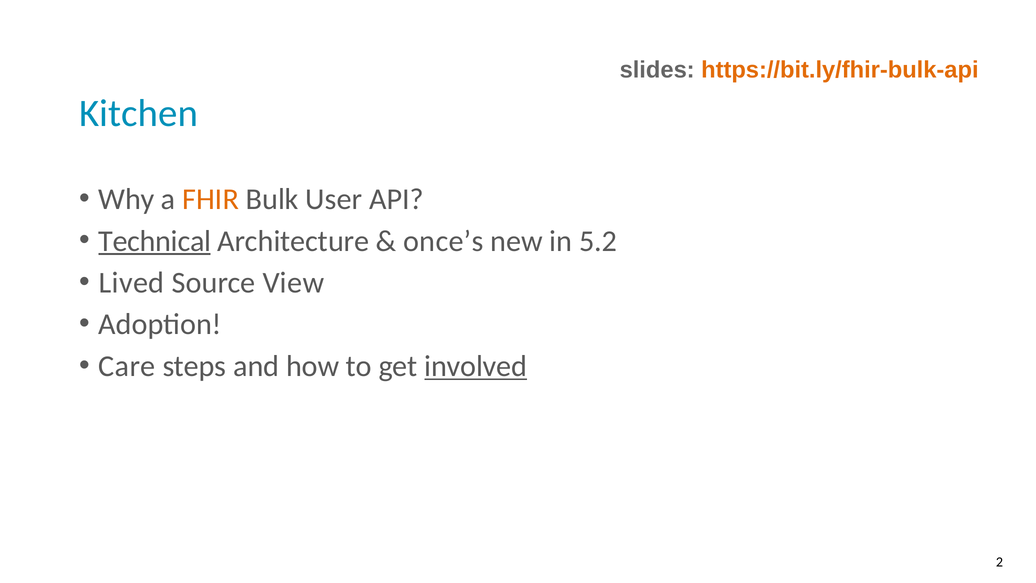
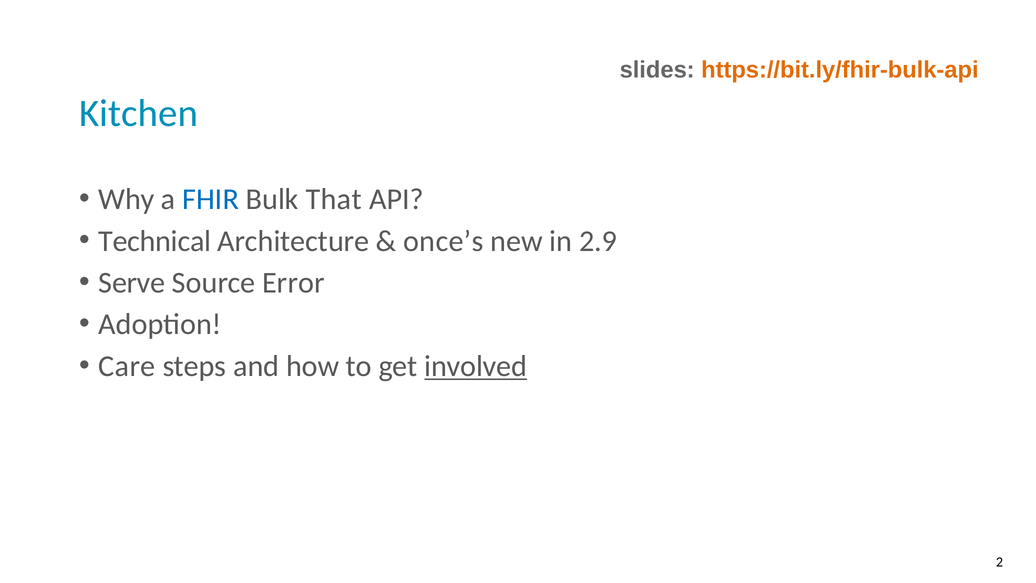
FHIR colour: orange -> blue
User: User -> That
Technical underline: present -> none
5.2: 5.2 -> 2.9
Lived: Lived -> Serve
View: View -> Error
